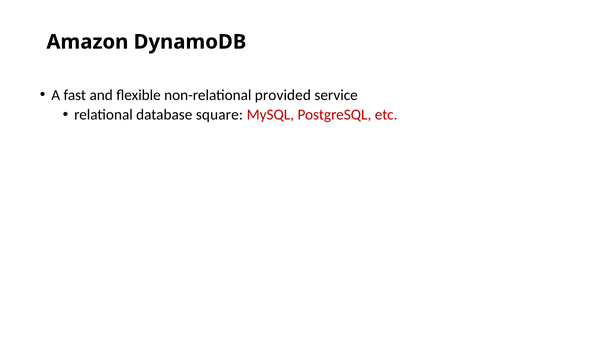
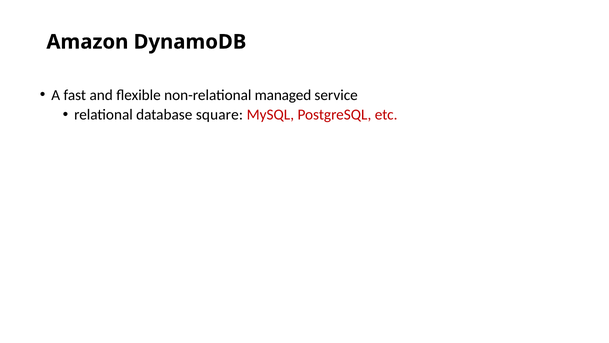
provided: provided -> managed
